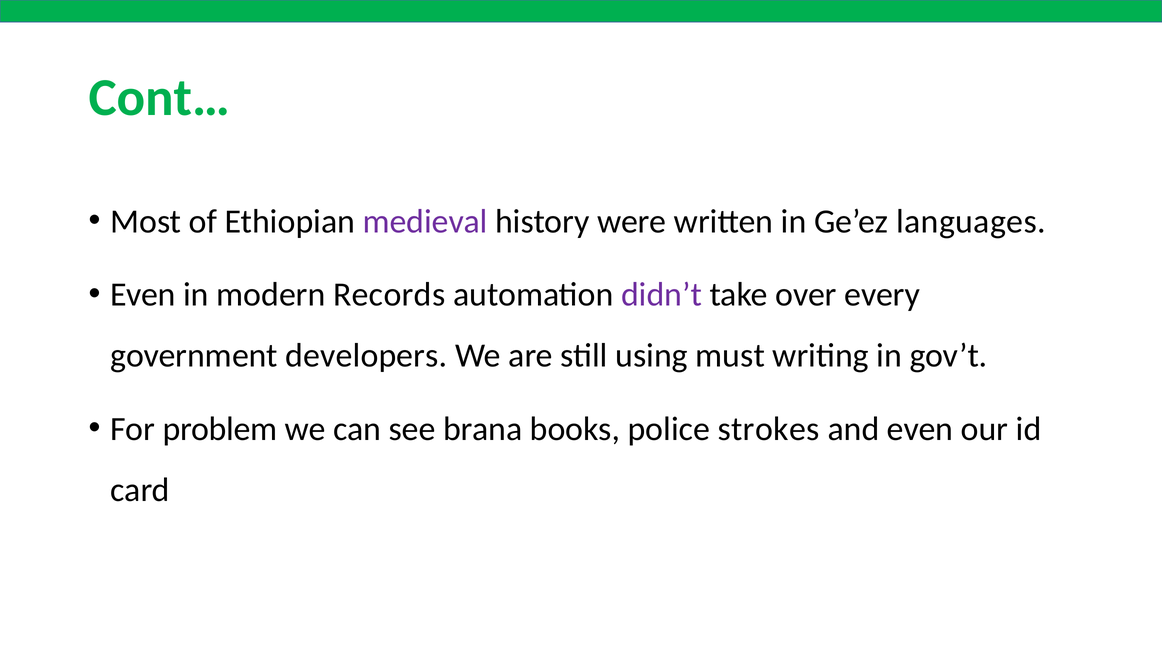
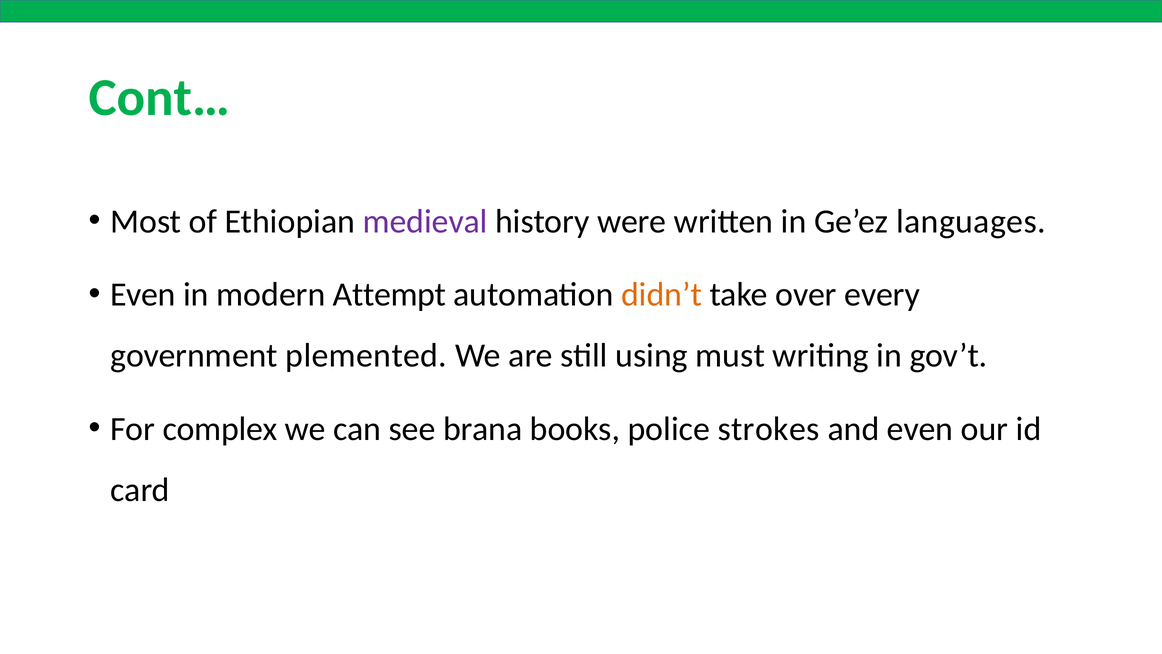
Records: Records -> Attempt
didn’t colour: purple -> orange
developers: developers -> plemented
problem: problem -> complex
